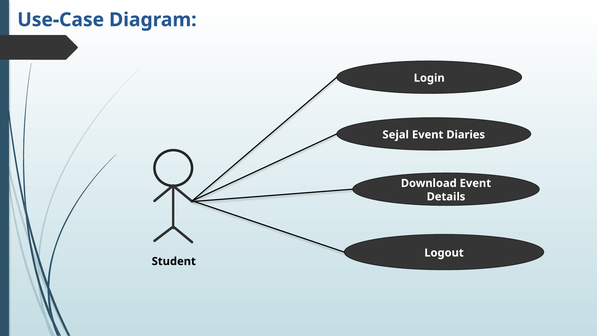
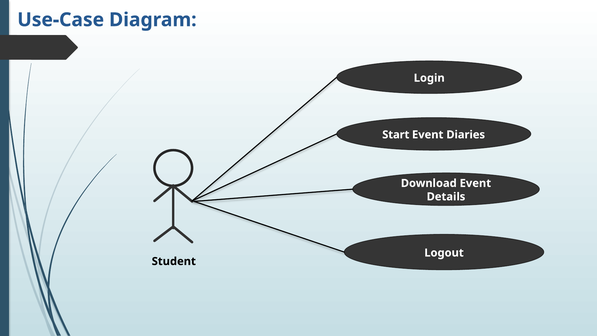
Sejal: Sejal -> Start
